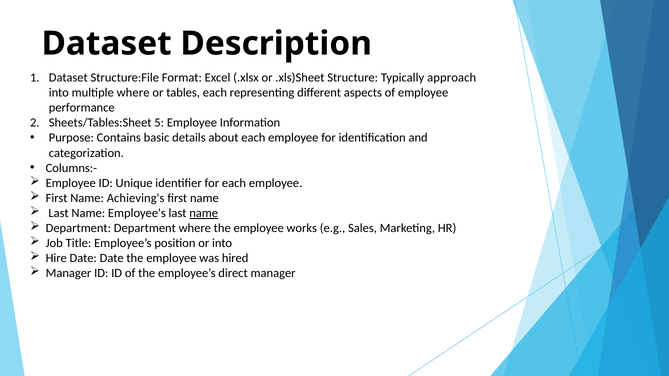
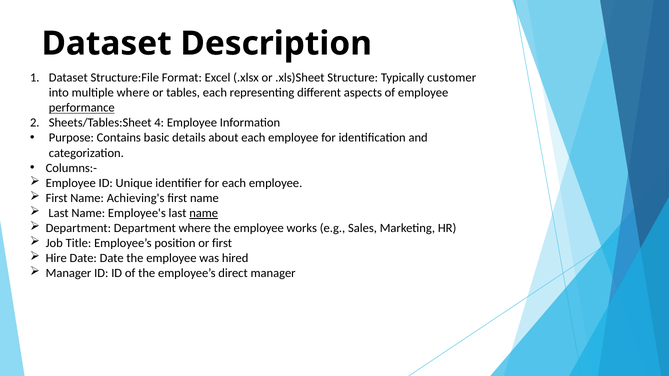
approach: approach -> customer
performance underline: none -> present
5: 5 -> 4
or into: into -> first
